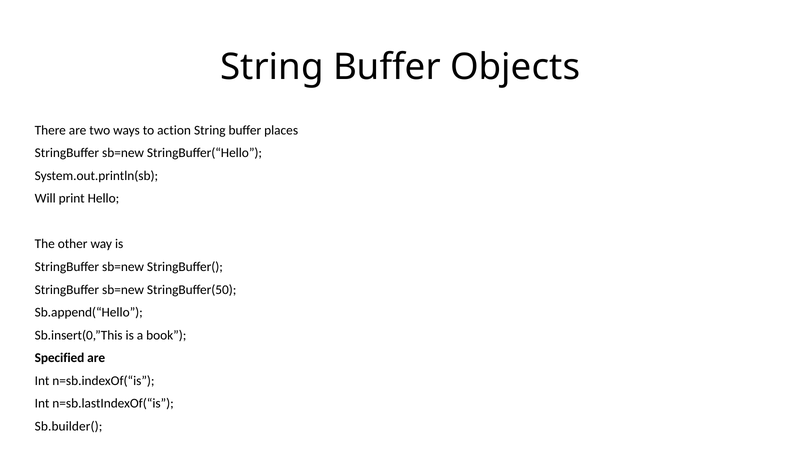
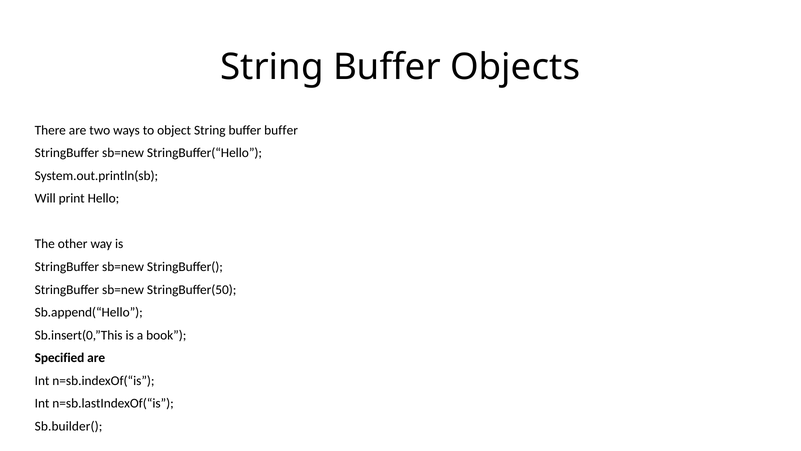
action: action -> object
buffer places: places -> buffer
